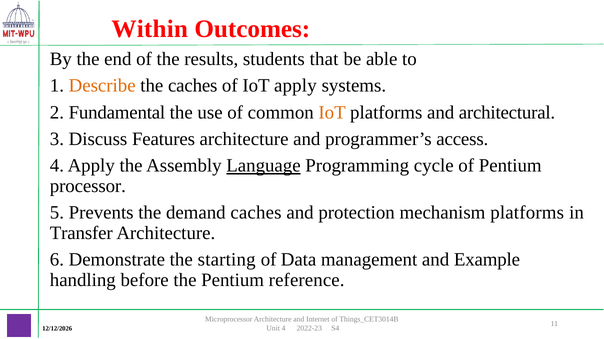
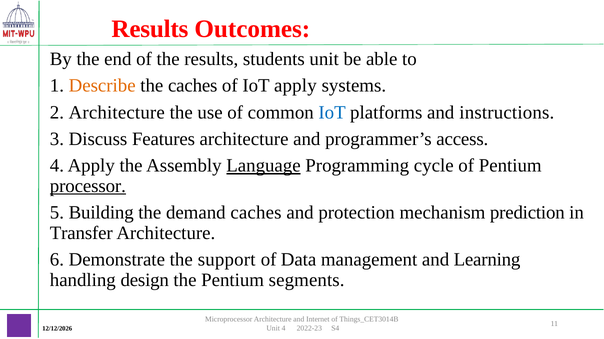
Within at (150, 29): Within -> Results
students that: that -> unit
2 Fundamental: Fundamental -> Architecture
IoT at (332, 113) colour: orange -> blue
architectural: architectural -> instructions
processor underline: none -> present
Prevents: Prevents -> Building
mechanism platforms: platforms -> prediction
starting: starting -> support
Example: Example -> Learning
before: before -> design
reference: reference -> segments
